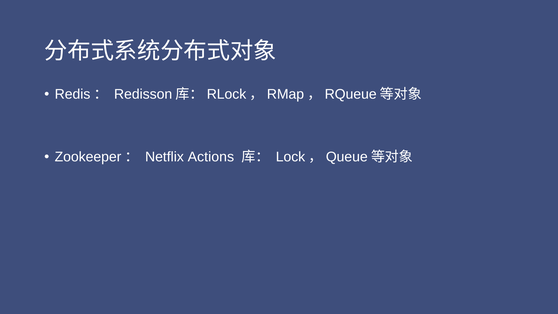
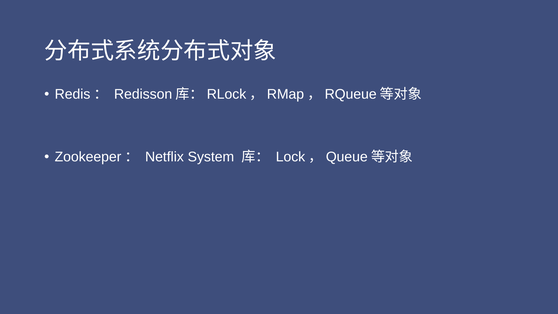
Actions: Actions -> System
